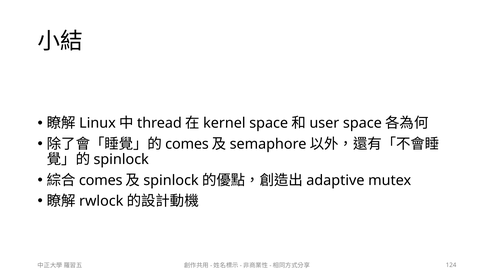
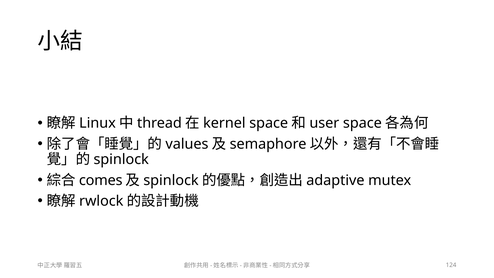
comes at (187, 144): comes -> values
